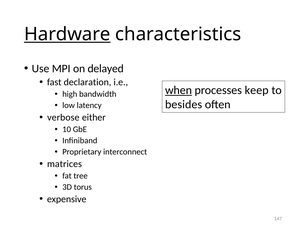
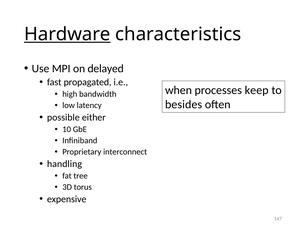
declaration: declaration -> propagated
when underline: present -> none
verbose: verbose -> possible
matrices: matrices -> handling
